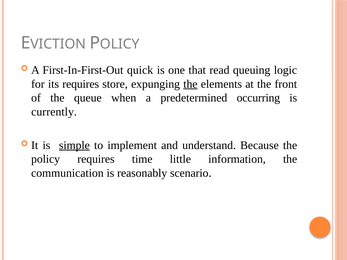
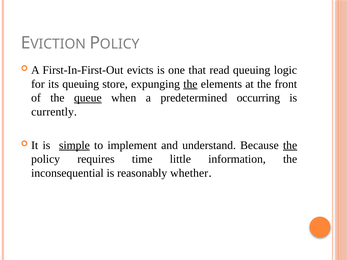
quick: quick -> evicts
its requires: requires -> queuing
queue underline: none -> present
the at (290, 145) underline: none -> present
communication: communication -> inconsequential
scenario: scenario -> whether
